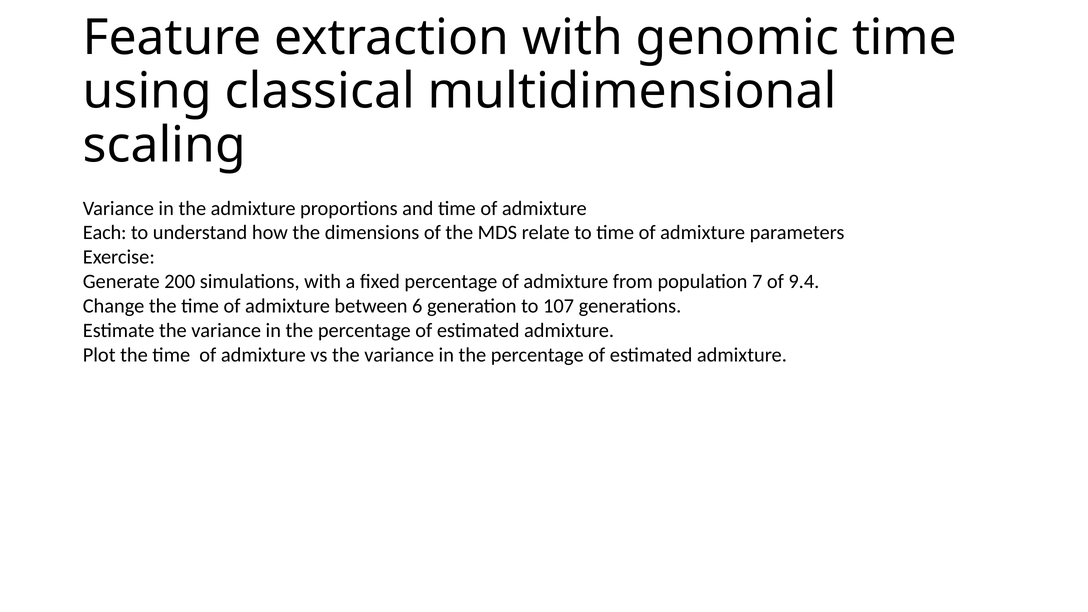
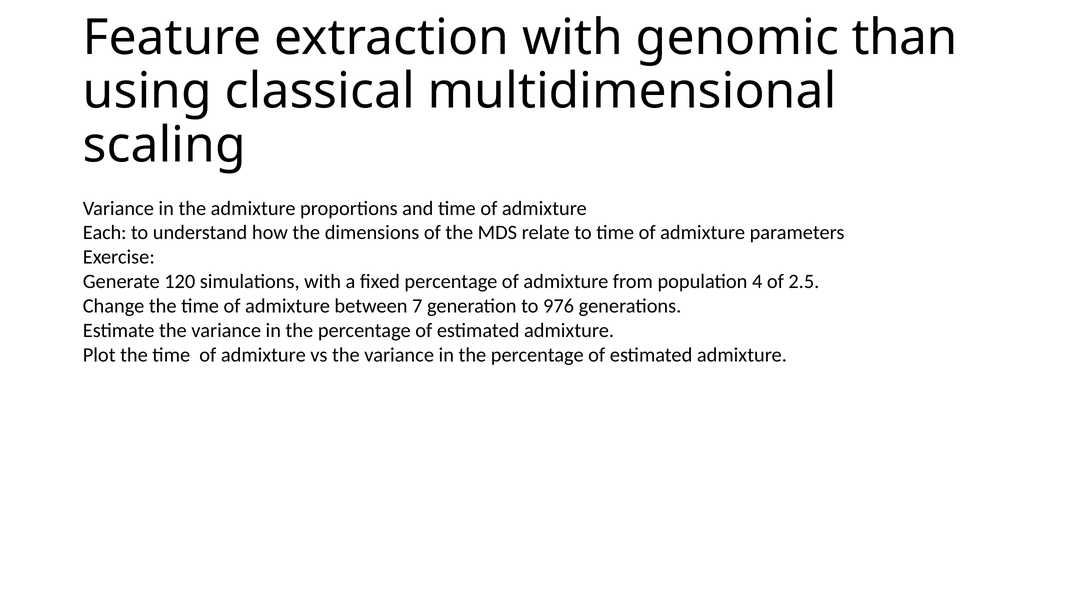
genomic time: time -> than
200: 200 -> 120
7: 7 -> 4
9.4: 9.4 -> 2.5
6: 6 -> 7
107: 107 -> 976
